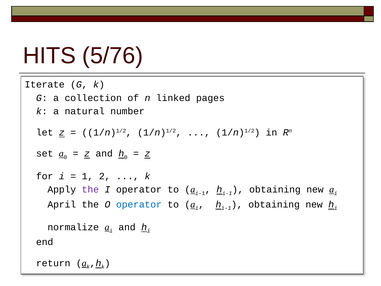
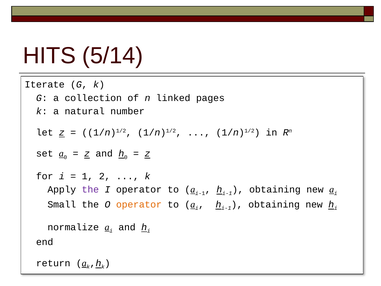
5/76: 5/76 -> 5/14
April: April -> Small
operator at (139, 204) colour: blue -> orange
